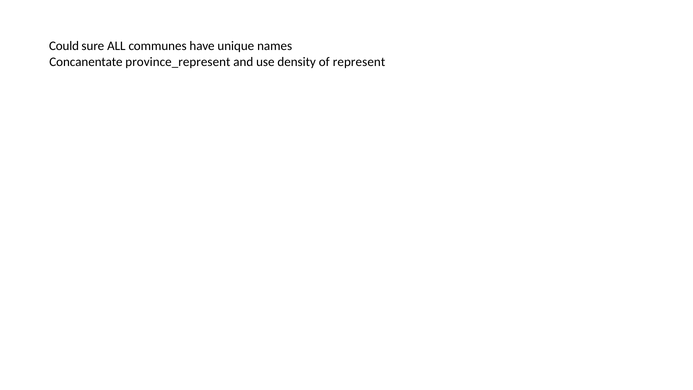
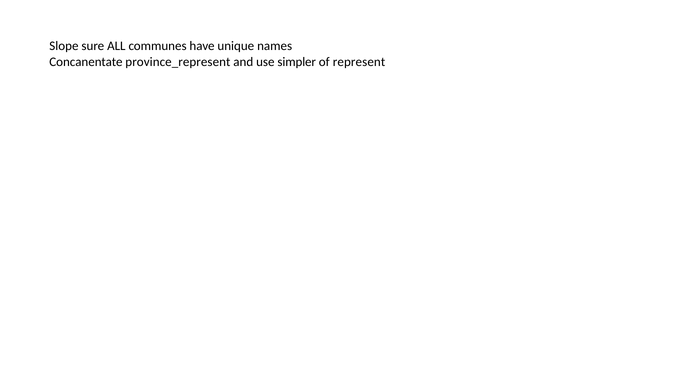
Could: Could -> Slope
density: density -> simpler
